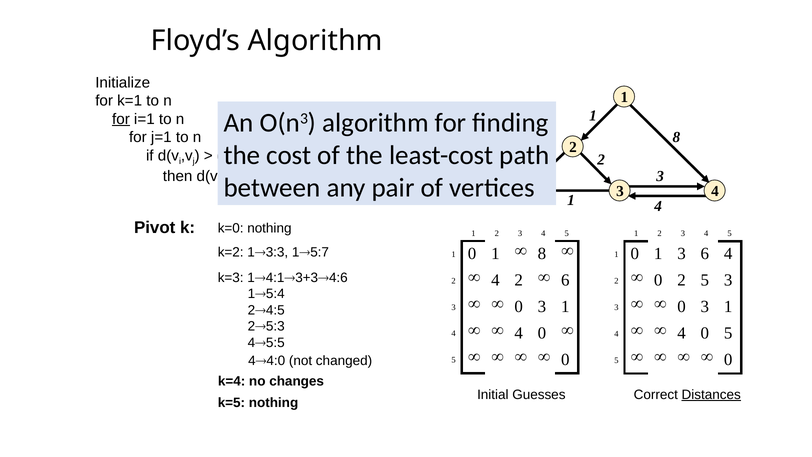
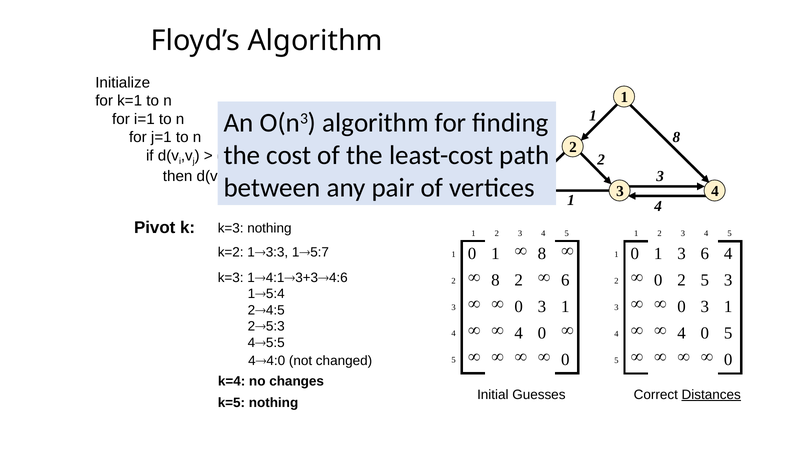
for at (121, 119) underline: present -> none
k=0 at (231, 228): k=0 -> k=3
4 at (495, 280): 4 -> 8
